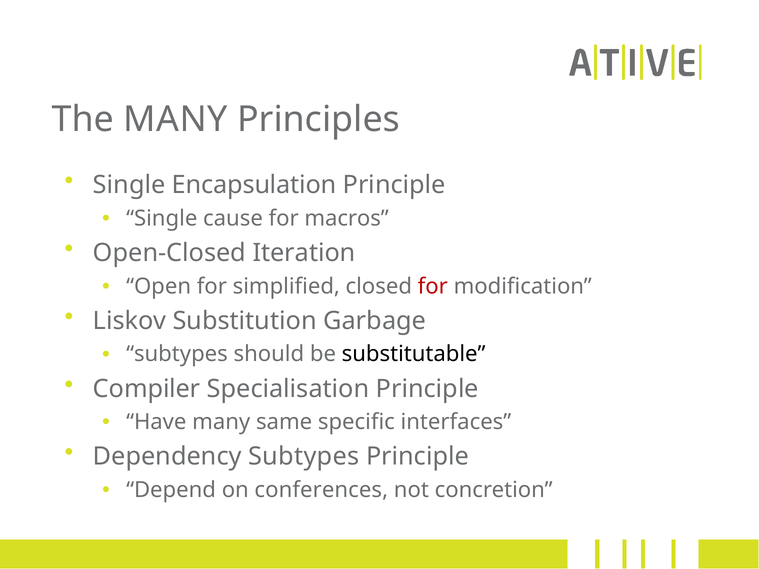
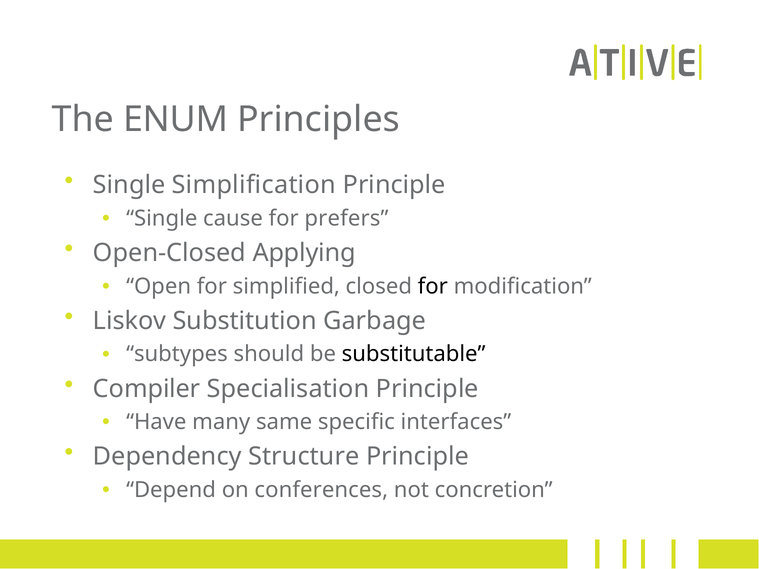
The MANY: MANY -> ENUM
Encapsulation: Encapsulation -> Simplification
macros: macros -> prefers
Iteration: Iteration -> Applying
for at (433, 286) colour: red -> black
Dependency Subtypes: Subtypes -> Structure
